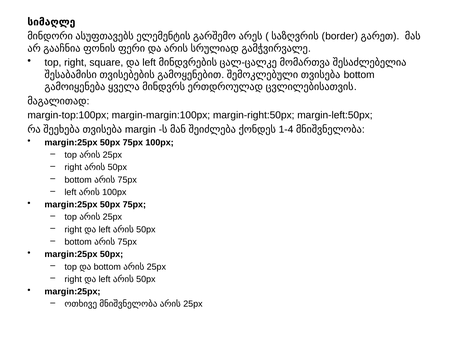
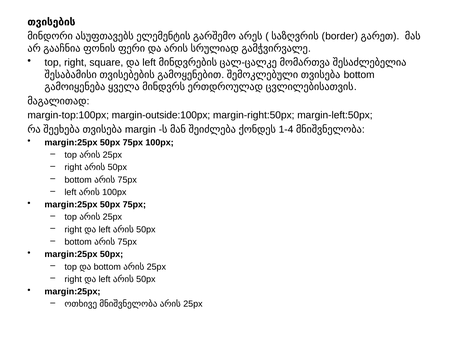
სიმაღლე: სიმაღლე -> თვისების
margin-margin:100px: margin-margin:100px -> margin-outside:100px
